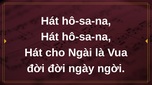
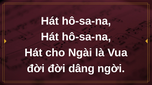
ngày: ngày -> dâng
